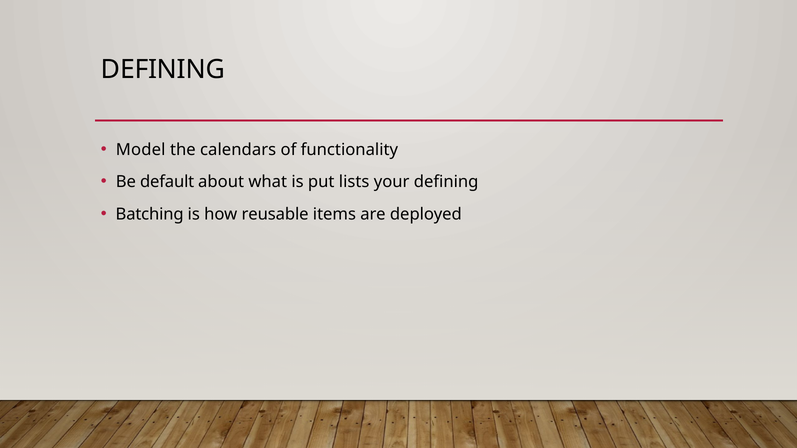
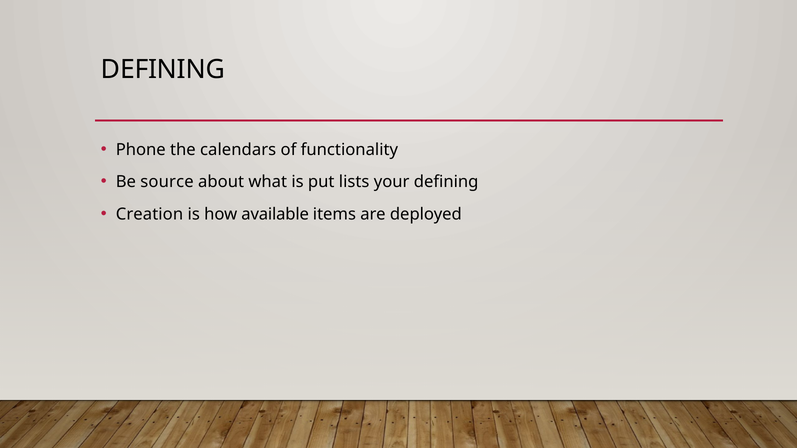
Model: Model -> Phone
default: default -> source
Batching: Batching -> Creation
reusable: reusable -> available
